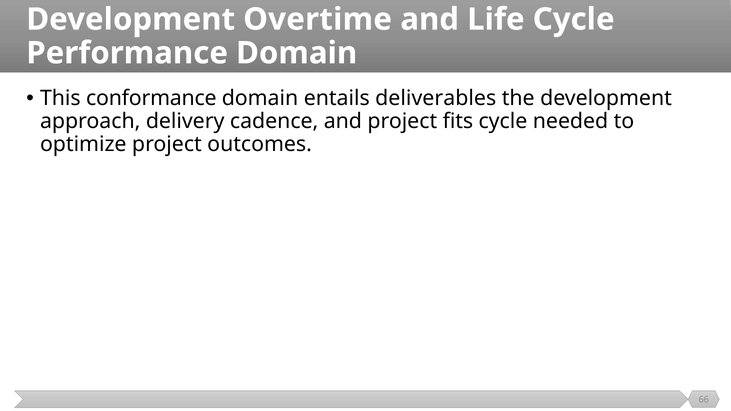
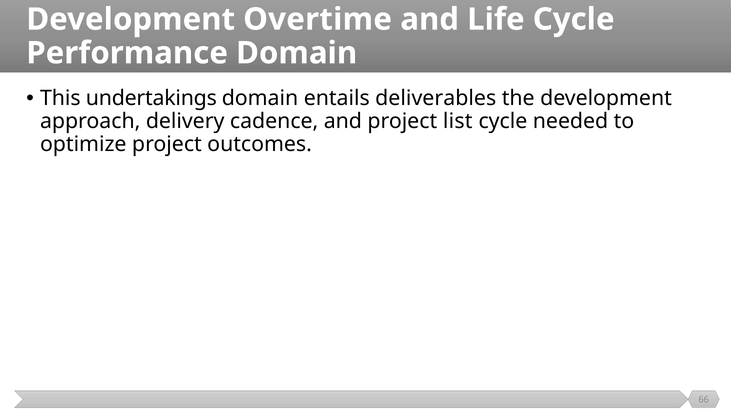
conformance: conformance -> undertakings
fits: fits -> list
